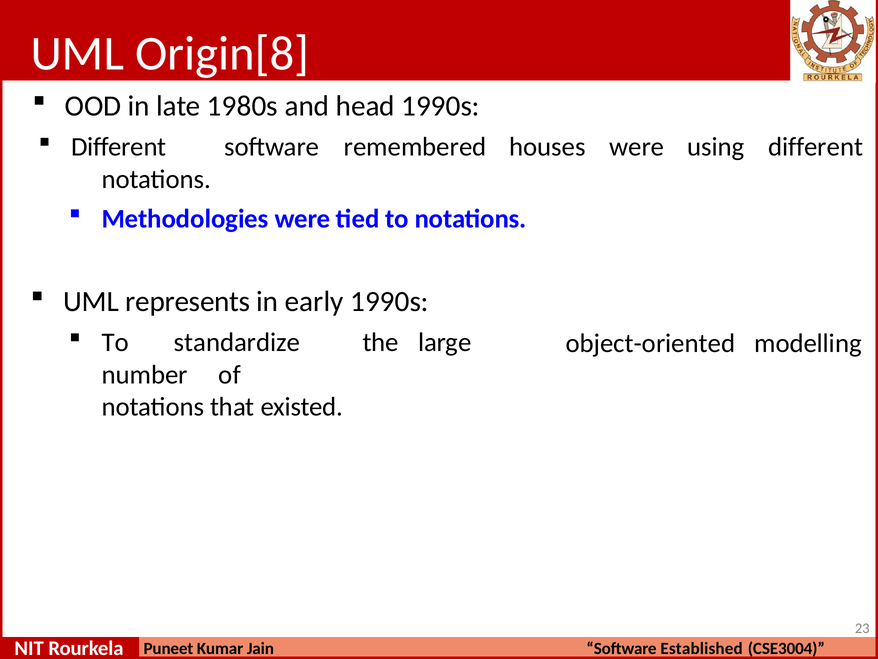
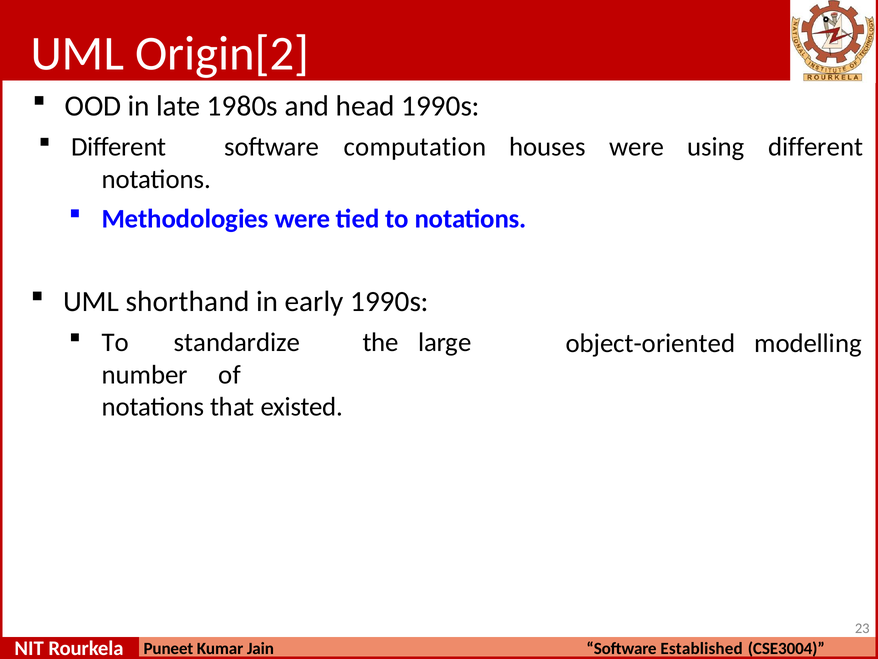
Origin[8: Origin[8 -> Origin[2
remembered: remembered -> computation
represents: represents -> shorthand
